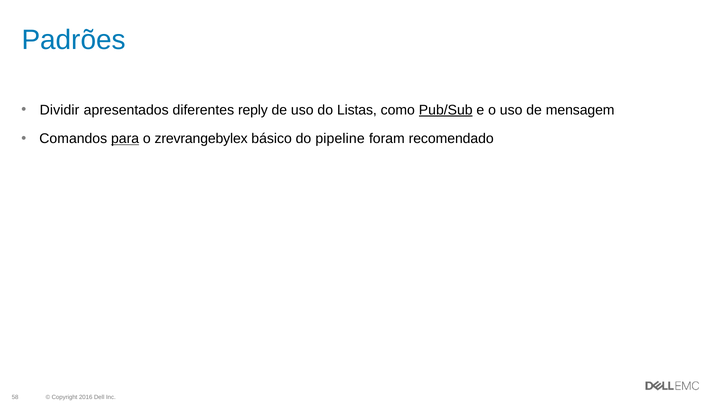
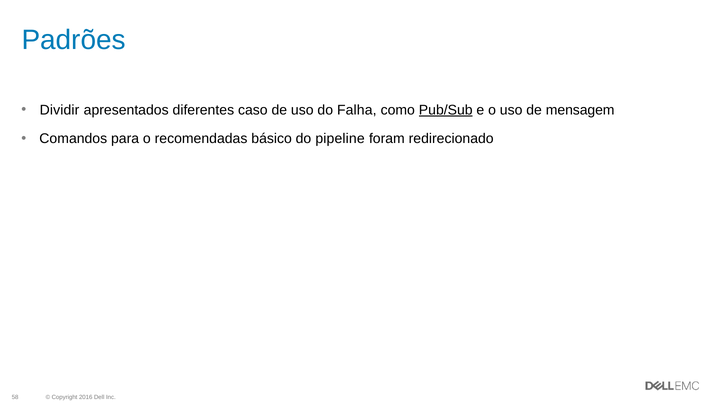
reply: reply -> caso
Listas: Listas -> Falha
para underline: present -> none
zrevrangebylex: zrevrangebylex -> recomendadas
recomendado: recomendado -> redirecionado
